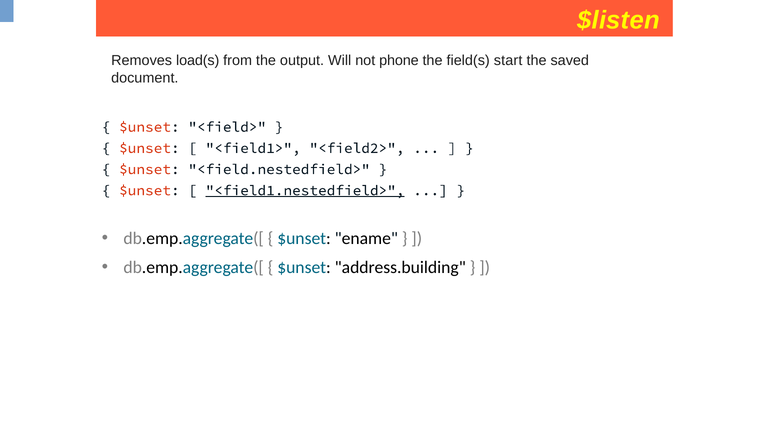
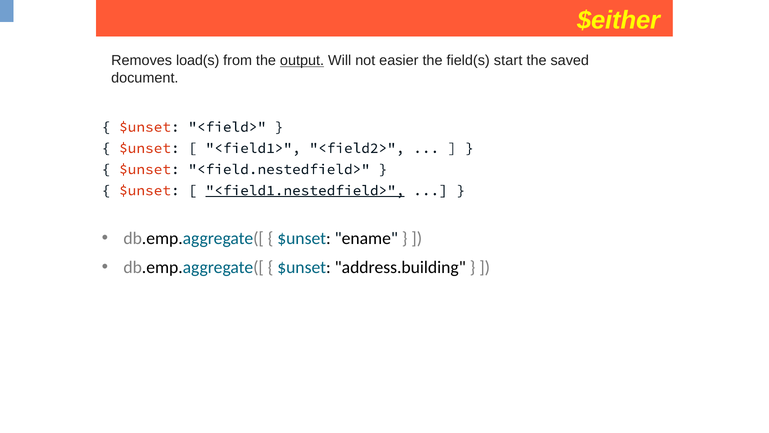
$listen: $listen -> $either
output underline: none -> present
phone: phone -> easier
